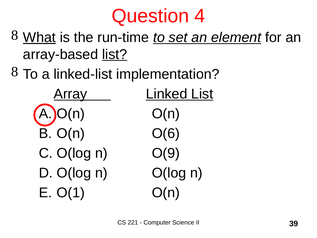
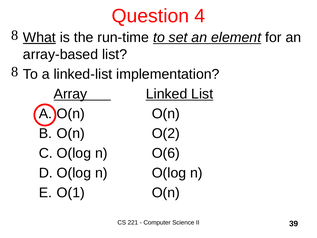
list at (115, 54) underline: present -> none
O(6: O(6 -> O(2
O(9: O(9 -> O(6
